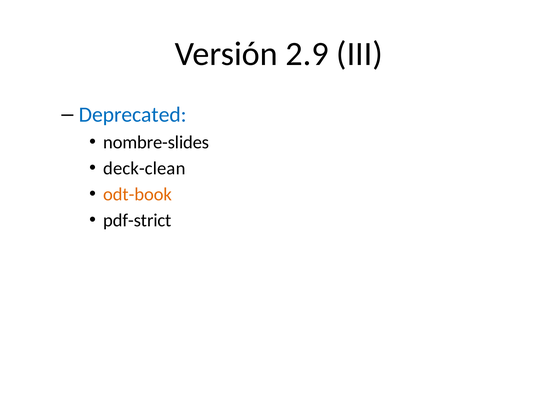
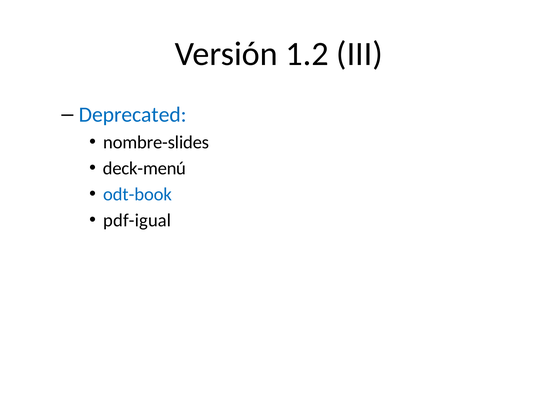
2.9: 2.9 -> 1.2
deck-clean: deck-clean -> deck-menú
odt-book colour: orange -> blue
pdf-strict: pdf-strict -> pdf-igual
